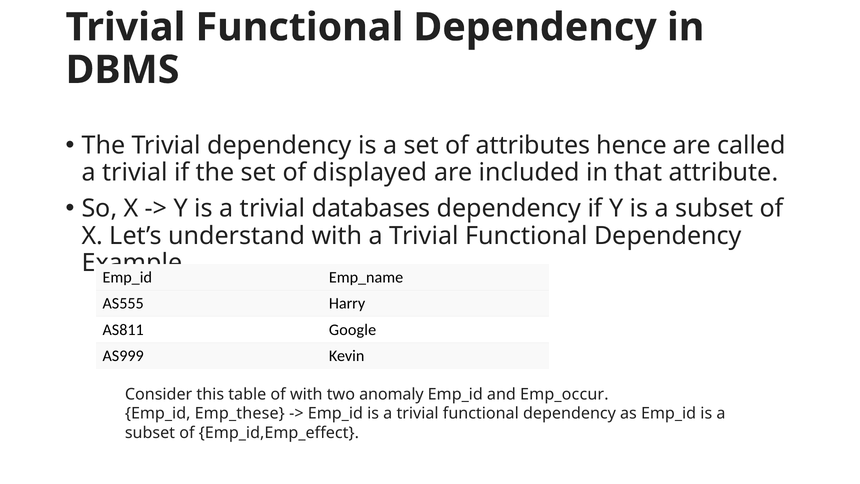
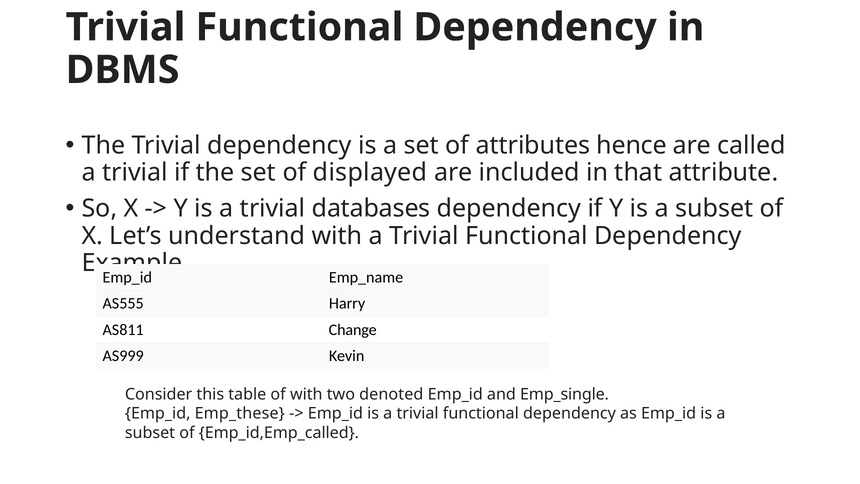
Google: Google -> Change
anomaly: anomaly -> denoted
Emp_occur: Emp_occur -> Emp_single
Emp_id,Emp_effect: Emp_id,Emp_effect -> Emp_id,Emp_called
